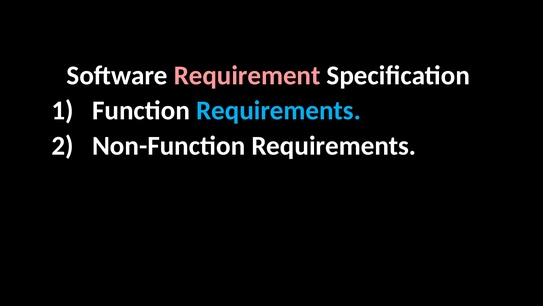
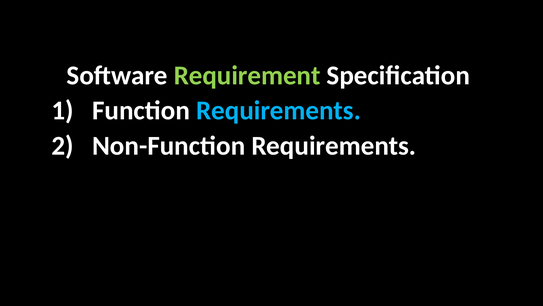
Requirement colour: pink -> light green
